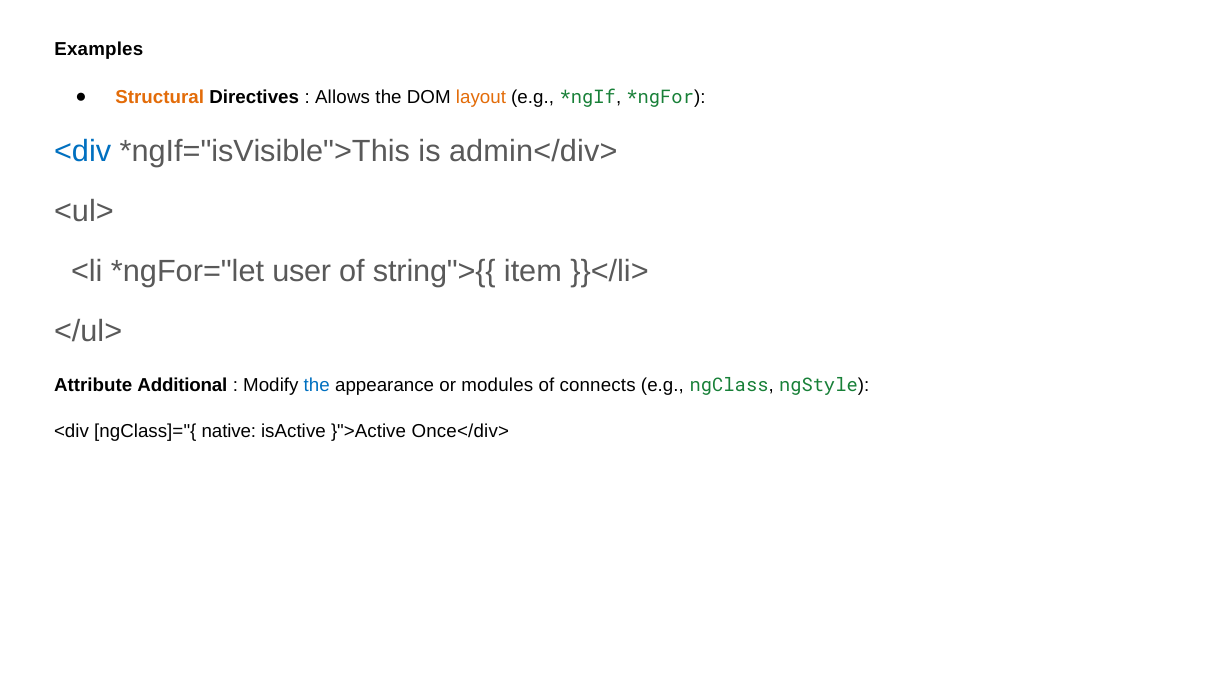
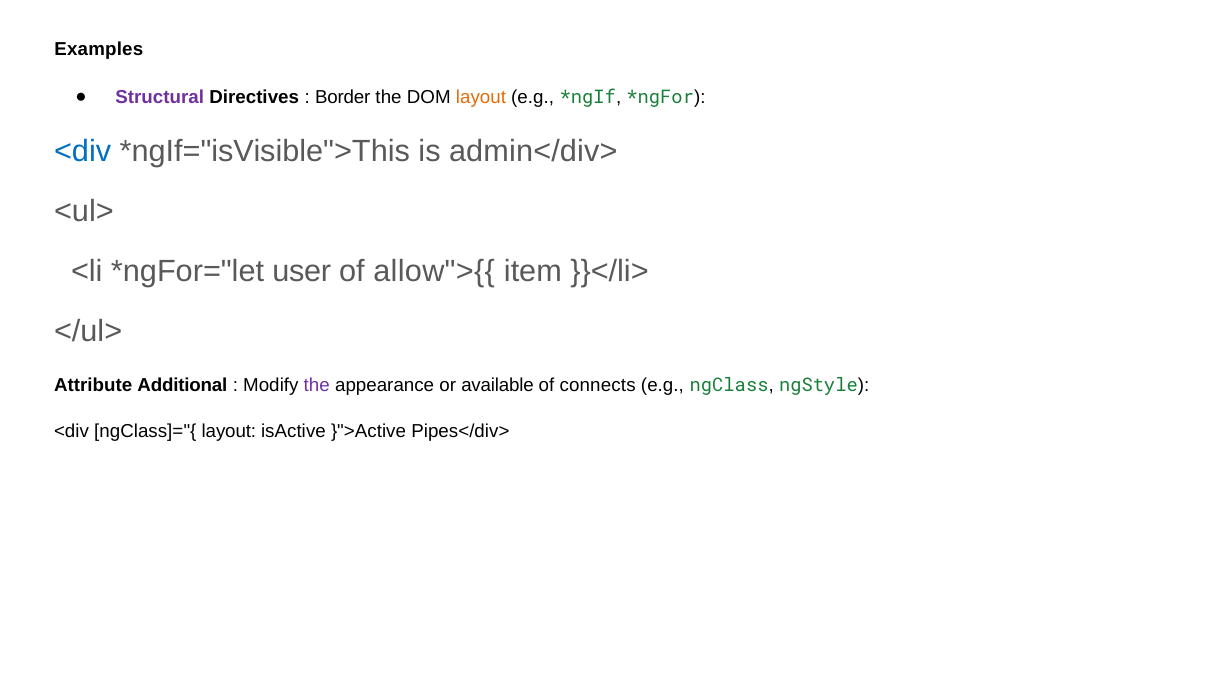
Structural colour: orange -> purple
Allows: Allows -> Border
string">{{: string">{{ -> allow">{{
the at (317, 386) colour: blue -> purple
modules: modules -> available
ngClass]="{ native: native -> layout
Once</div>: Once</div> -> Pipes</div>
